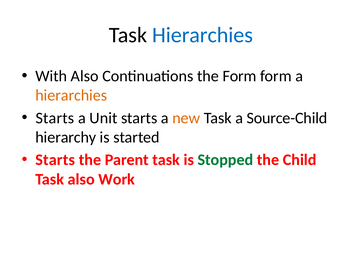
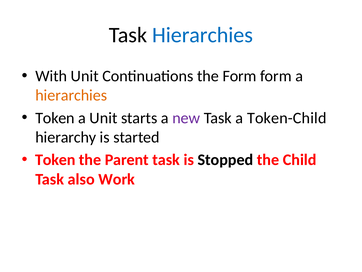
With Also: Also -> Unit
Starts at (55, 118): Starts -> Token
new colour: orange -> purple
Source-Child: Source-Child -> Token-Child
Starts at (55, 160): Starts -> Token
Stopped colour: green -> black
